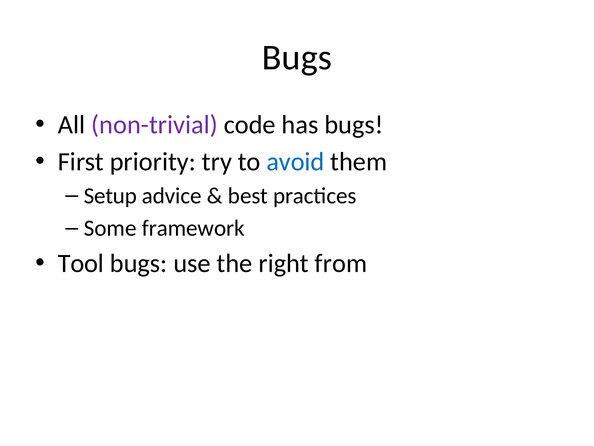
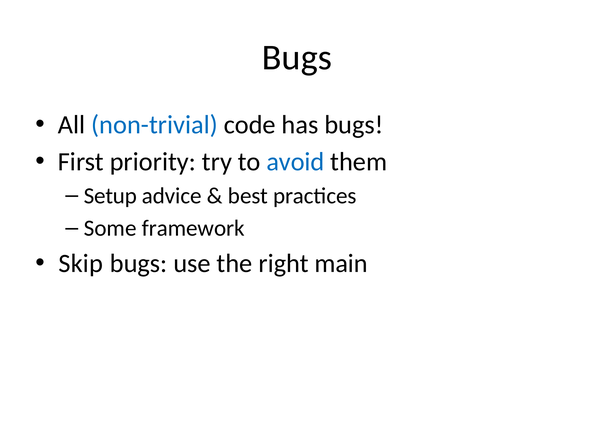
non-trivial colour: purple -> blue
Tool: Tool -> Skip
from: from -> main
